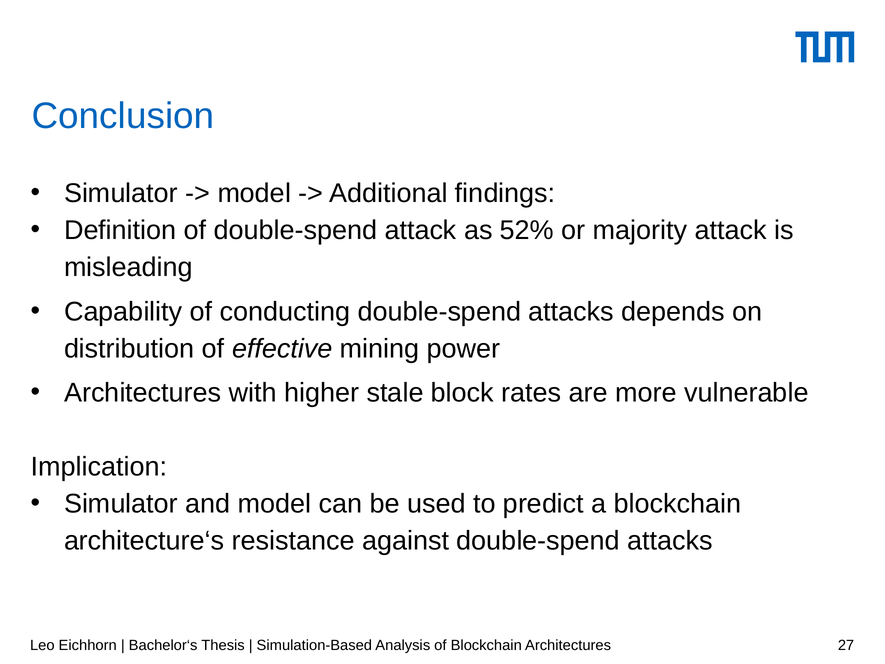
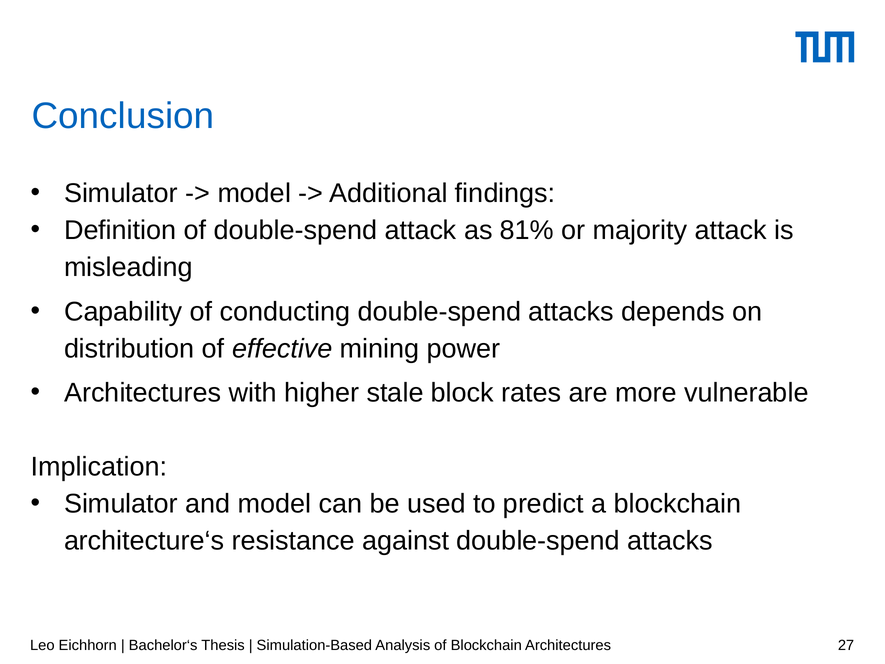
52%: 52% -> 81%
